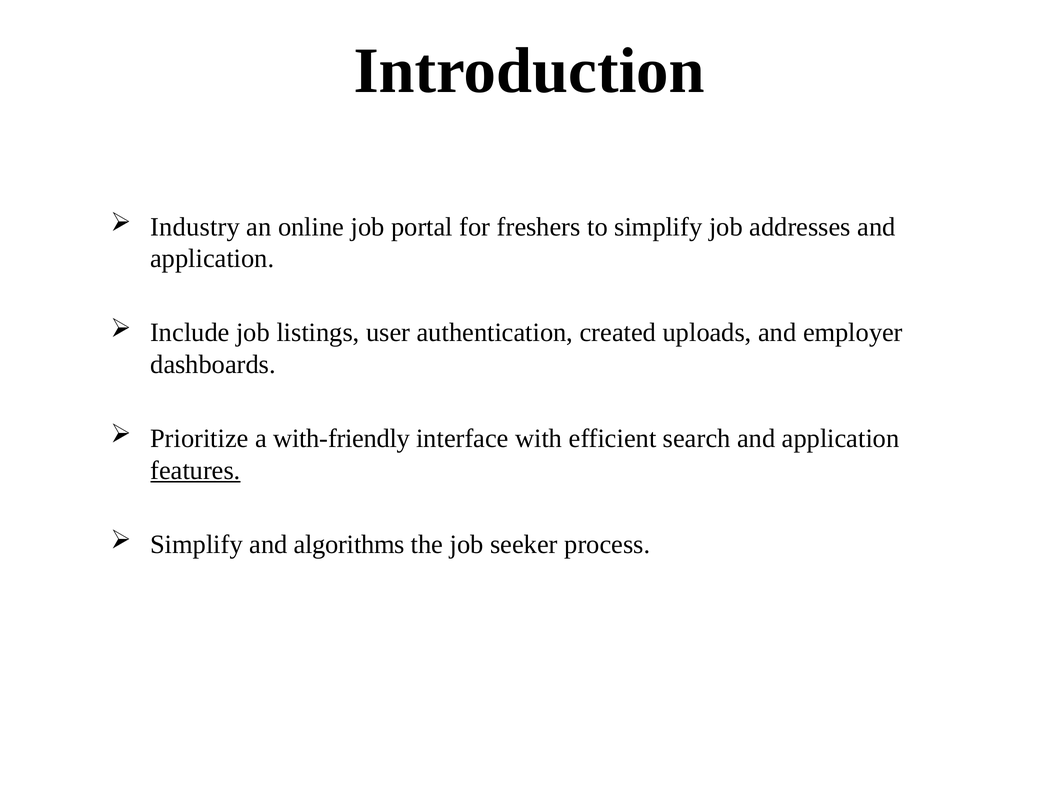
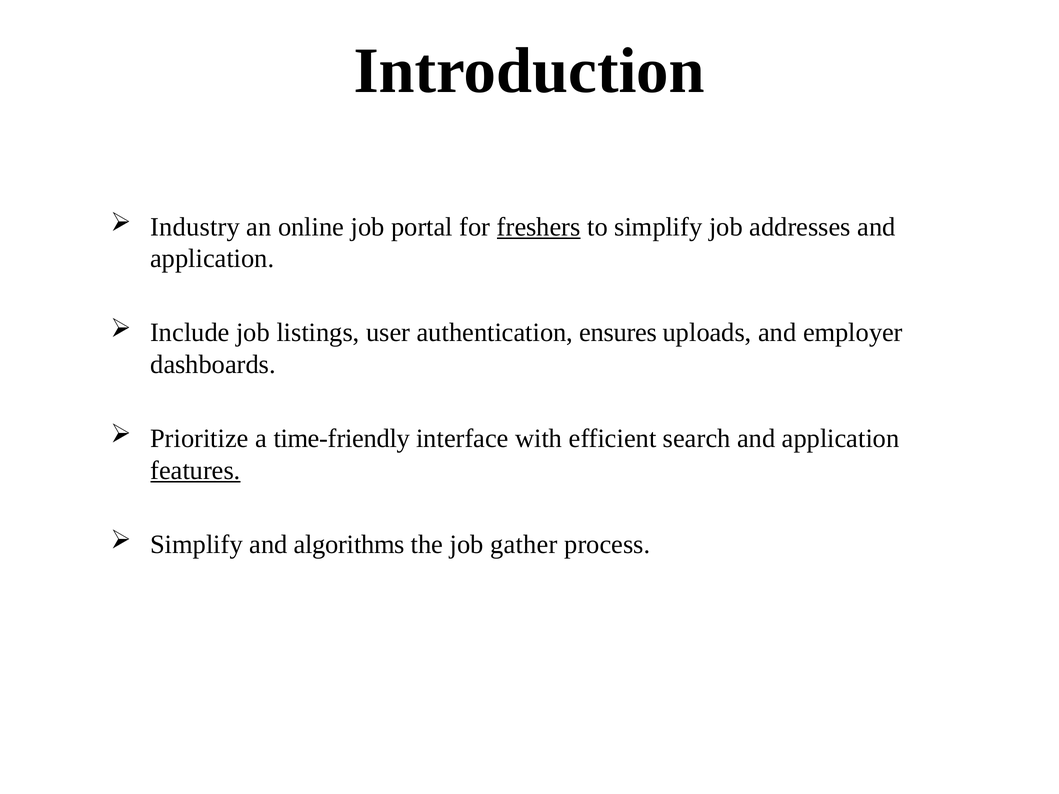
freshers underline: none -> present
created: created -> ensures
with-friendly: with-friendly -> time-friendly
seeker: seeker -> gather
